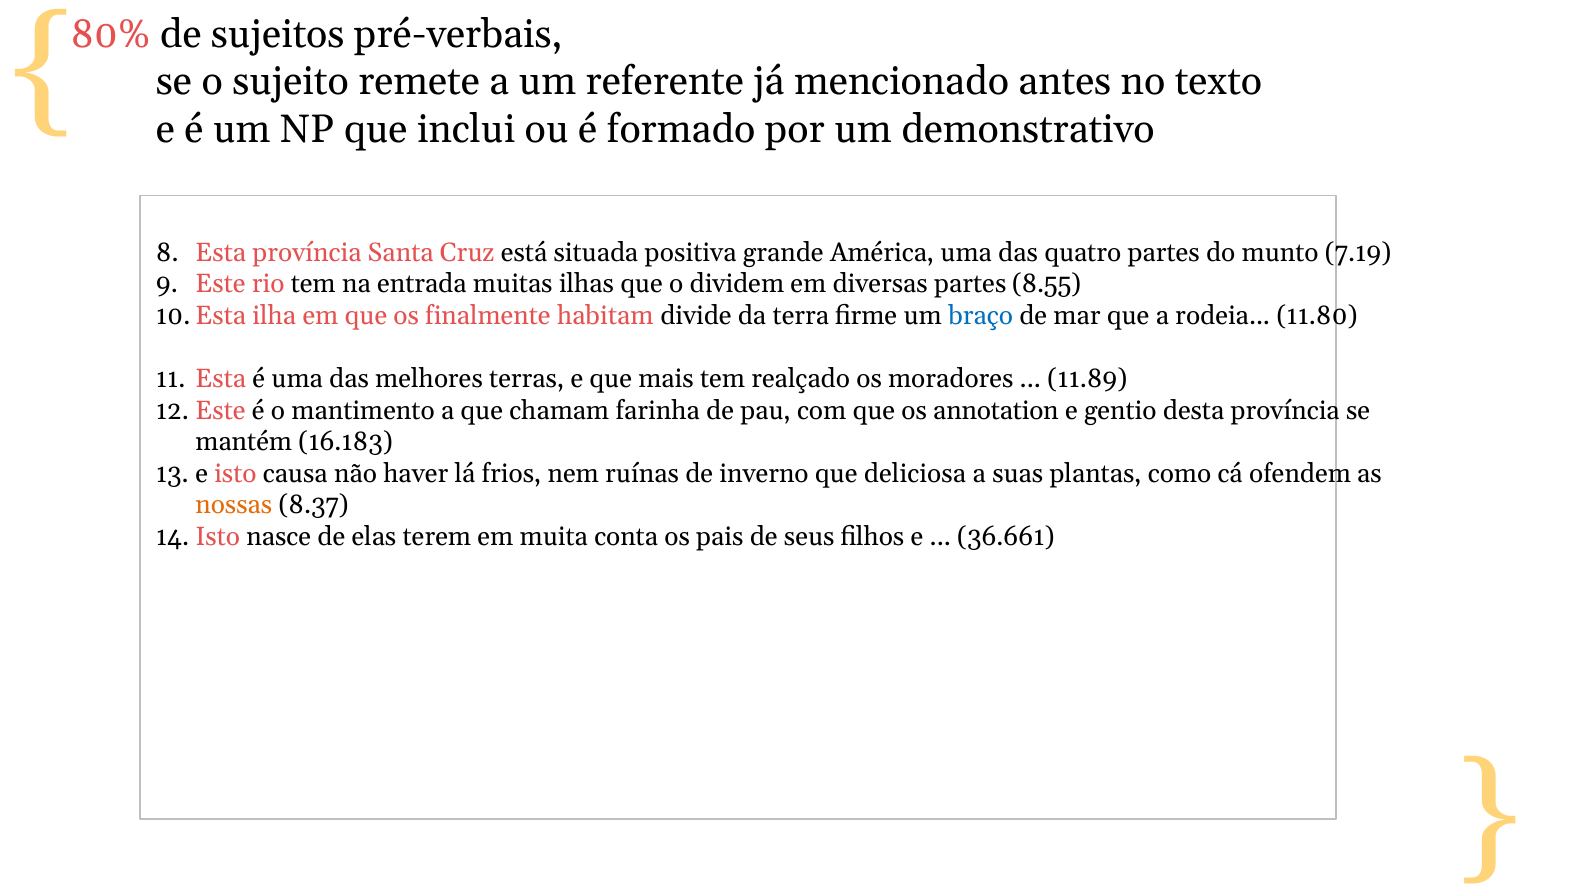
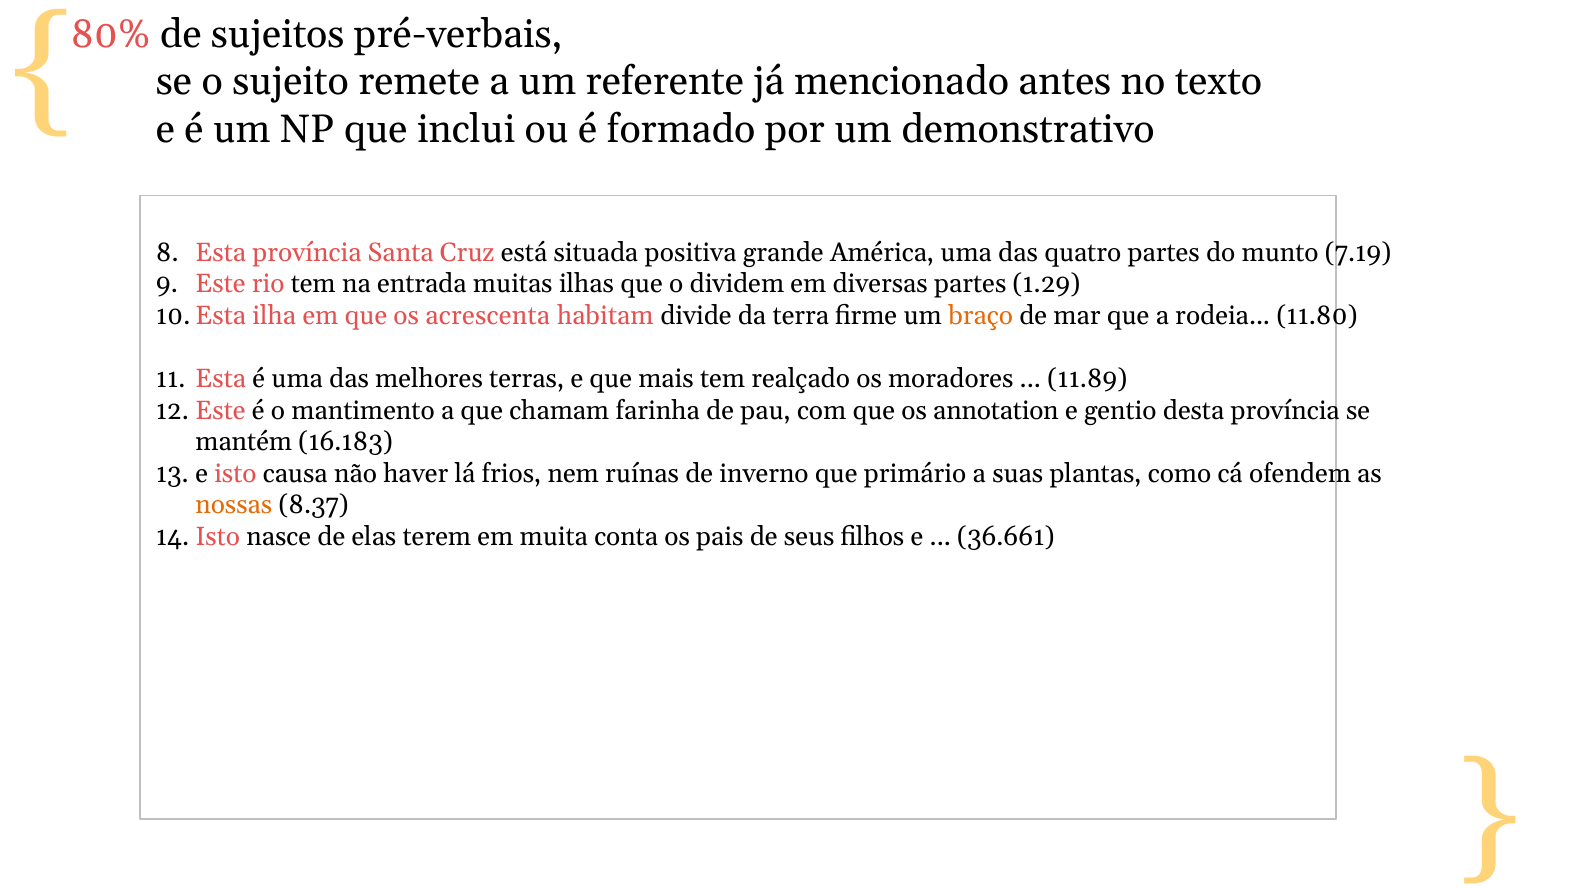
8.55: 8.55 -> 1.29
finalmente: finalmente -> acrescenta
braço colour: blue -> orange
deliciosa: deliciosa -> primário
